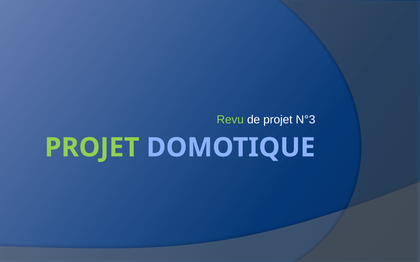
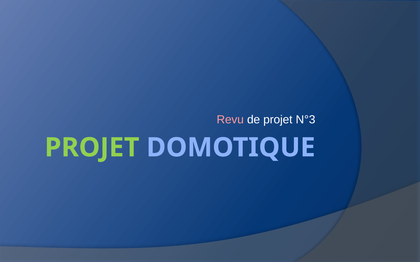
Revu colour: light green -> pink
